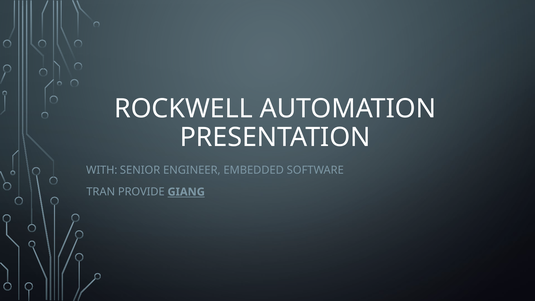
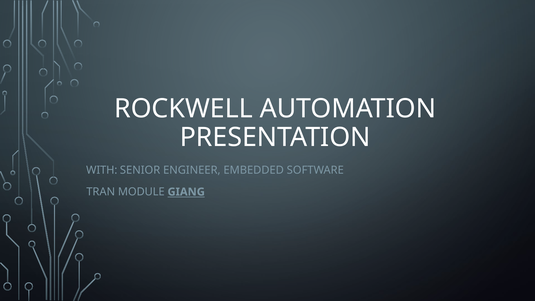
PROVIDE: PROVIDE -> MODULE
